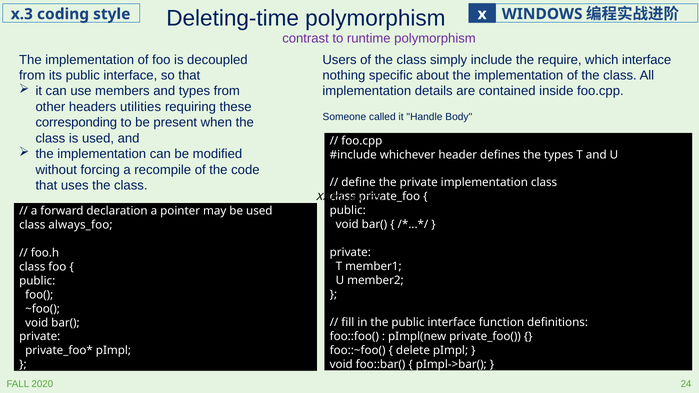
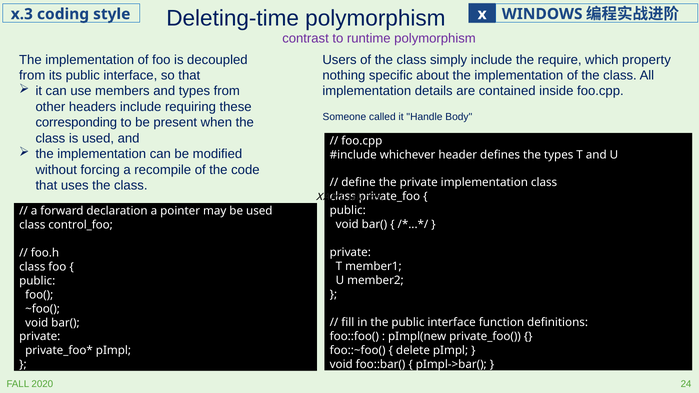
which interface: interface -> property
headers utilities: utilities -> include
always_foo: always_foo -> control_foo
